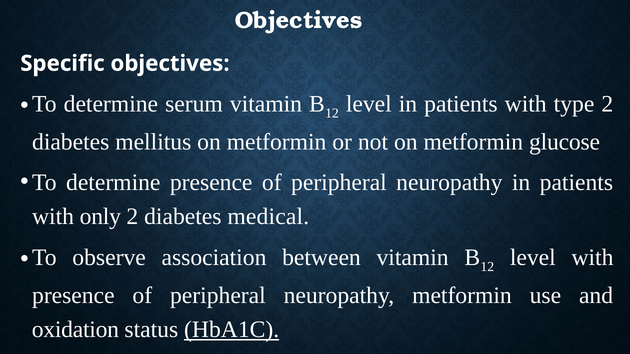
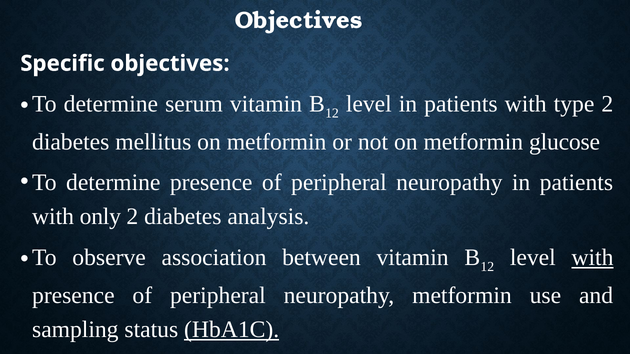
medical: medical -> analysis
with at (592, 258) underline: none -> present
oxidation: oxidation -> sampling
